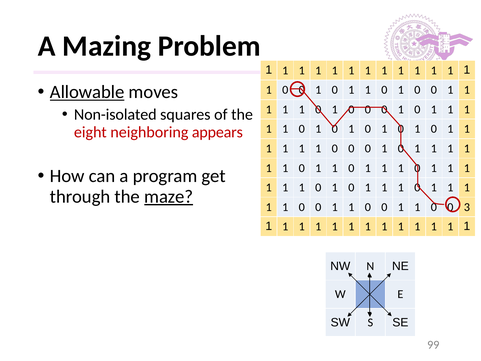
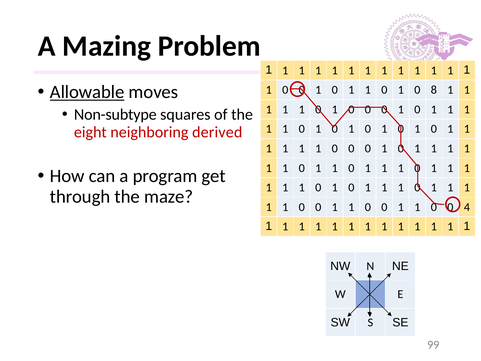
0 at (434, 90): 0 -> 8
Non-isolated: Non-isolated -> Non-subtype
appears: appears -> derived
maze underline: present -> none
3: 3 -> 4
